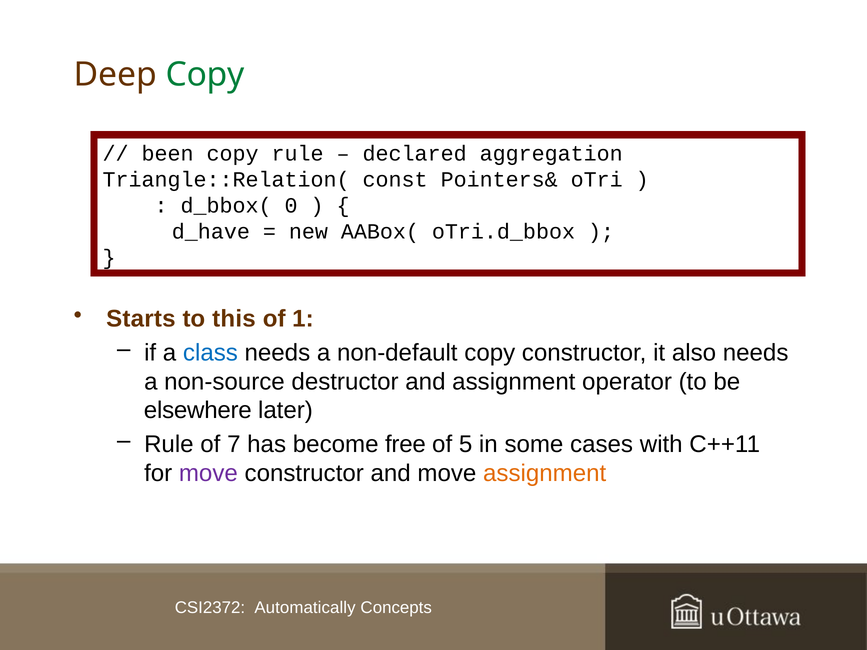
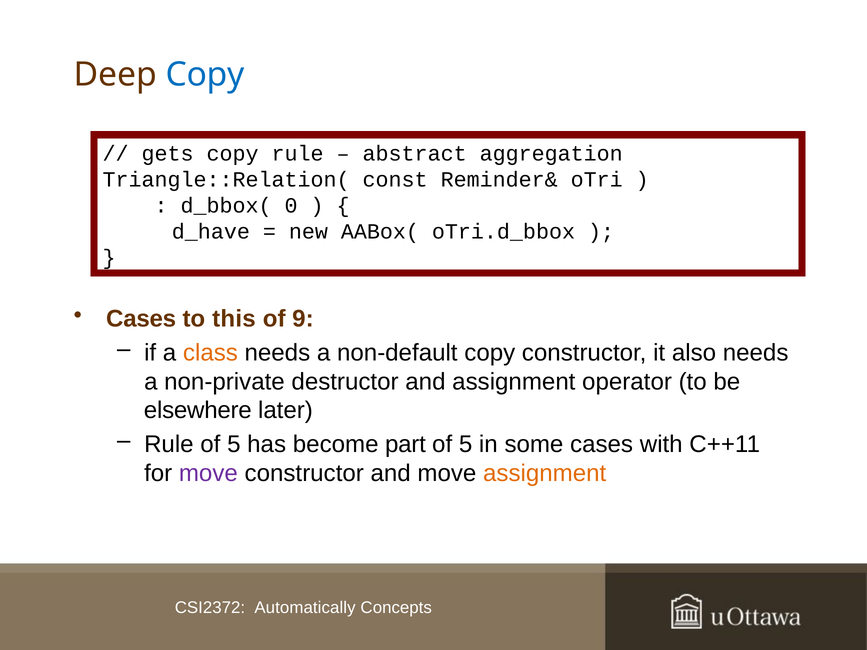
Copy at (205, 75) colour: green -> blue
been: been -> gets
declared: declared -> abstract
Pointers&: Pointers& -> Reminder&
Starts at (141, 319): Starts -> Cases
1: 1 -> 9
class colour: blue -> orange
non-source: non-source -> non-private
Rule of 7: 7 -> 5
free: free -> part
